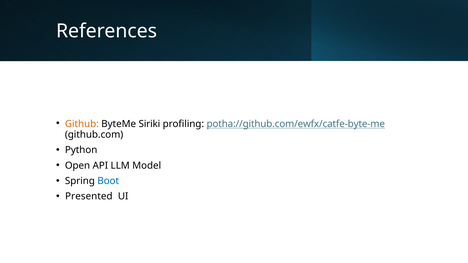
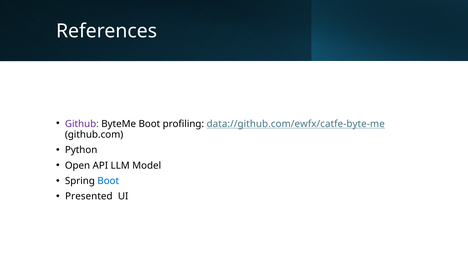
Github colour: orange -> purple
ByteMe Siriki: Siriki -> Boot
potha://github.com/ewfx/catfe-byte-me: potha://github.com/ewfx/catfe-byte-me -> data://github.com/ewfx/catfe-byte-me
